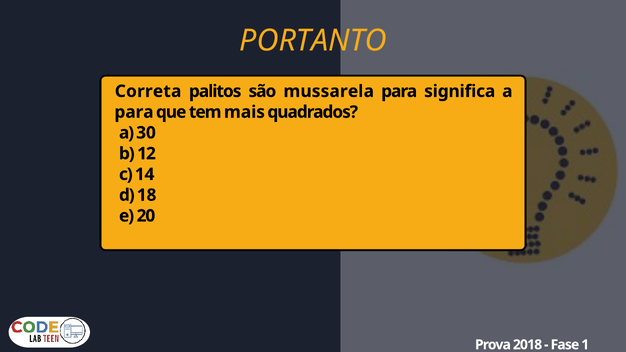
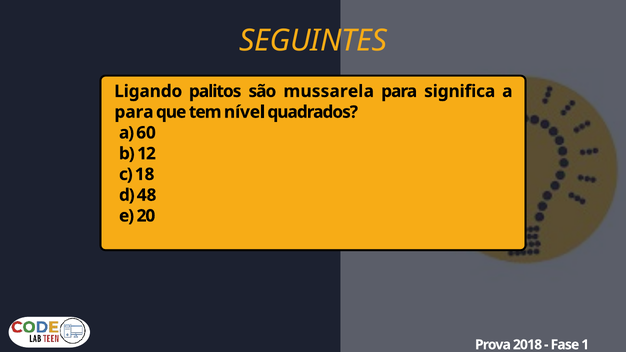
PORTANTO: PORTANTO -> SEGUINTES
Correta: Correta -> Ligando
mais: mais -> nível
30: 30 -> 60
14: 14 -> 18
18: 18 -> 48
